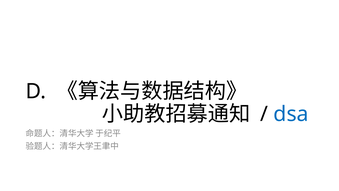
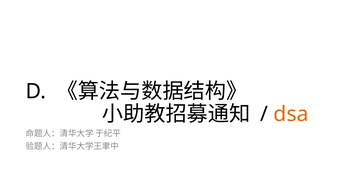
dsa colour: blue -> orange
